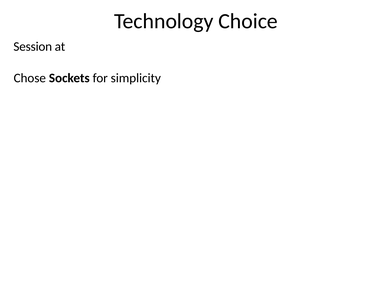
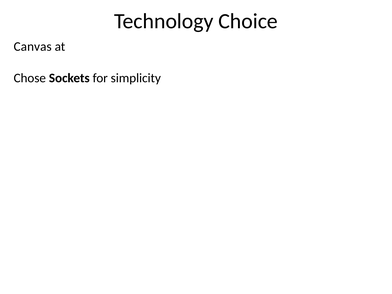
Session: Session -> Canvas
